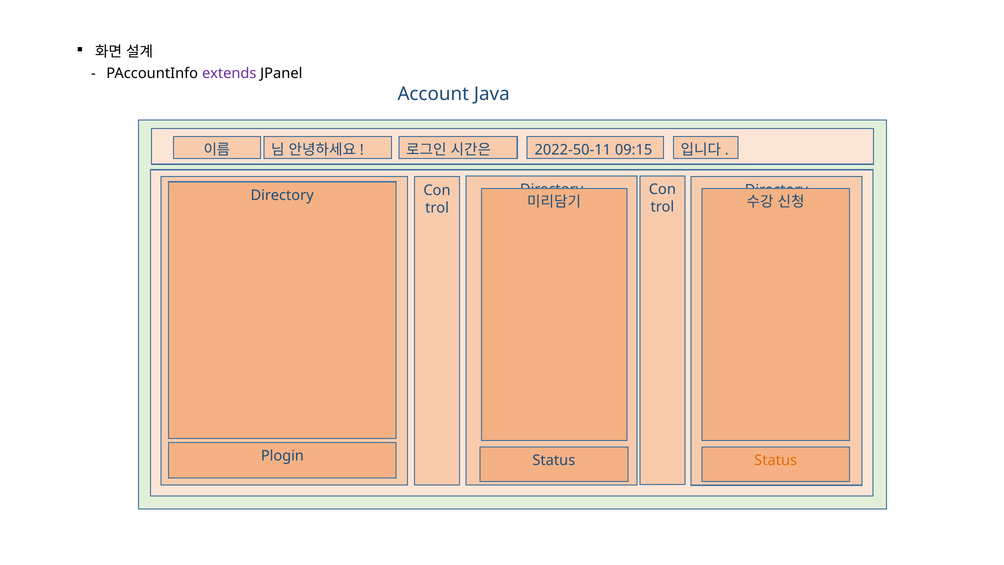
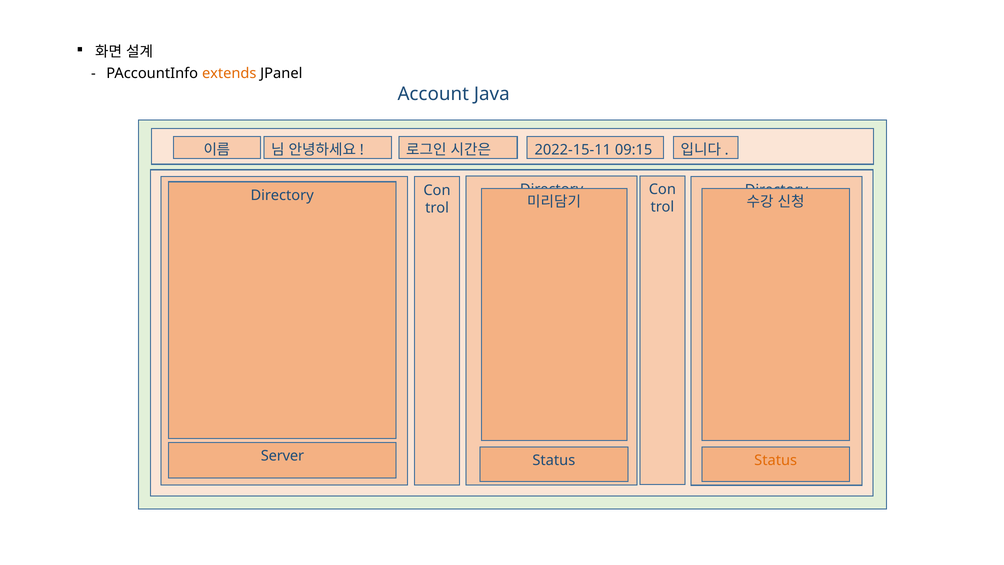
extends colour: purple -> orange
2022-50-11: 2022-50-11 -> 2022-15-11
Plogin: Plogin -> Server
